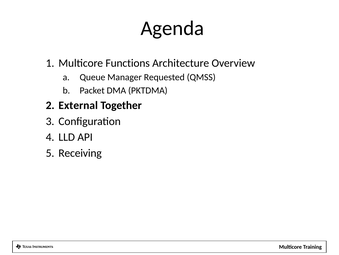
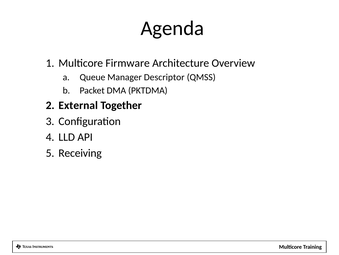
Functions: Functions -> Firmware
Requested: Requested -> Descriptor
